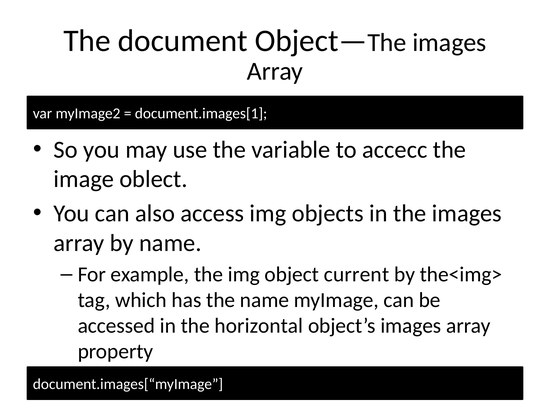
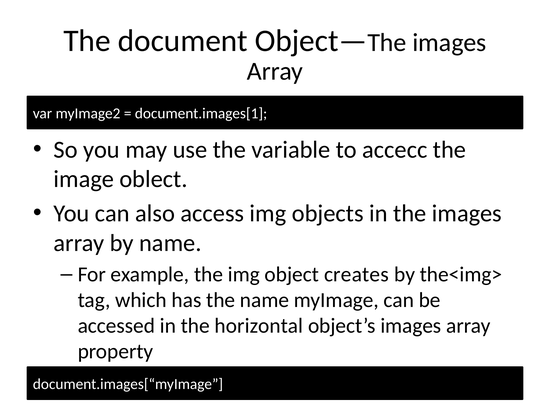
current: current -> creates
